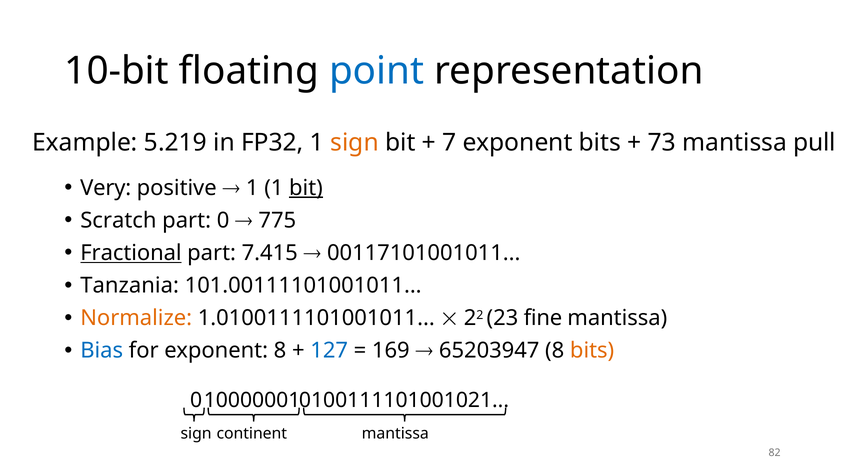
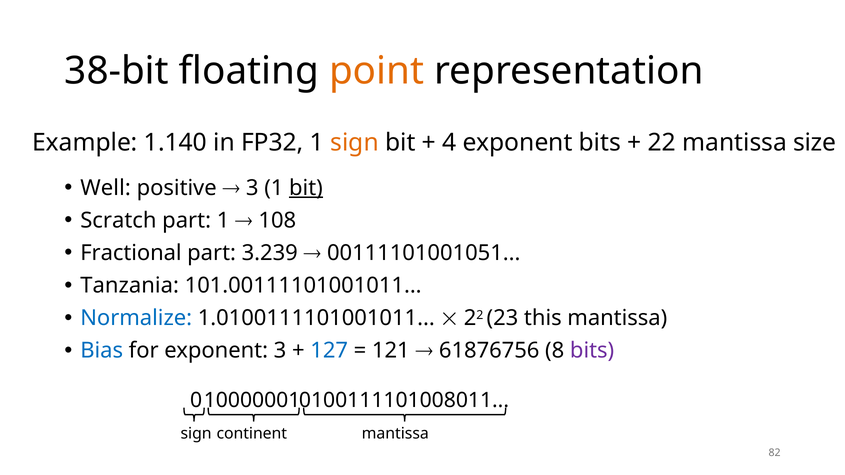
10-bit: 10-bit -> 38-bit
point colour: blue -> orange
5.219: 5.219 -> 1.140
7: 7 -> 4
73 at (662, 143): 73 -> 22
pull: pull -> size
Very: Very -> Well
1 at (252, 188): 1 -> 3
part 0: 0 -> 1
775: 775 -> 108
Fractional underline: present -> none
7.415: 7.415 -> 3.239
00117101001011: 00117101001011 -> 00111101001051
Normalize colour: orange -> blue
fine: fine -> this
exponent 8: 8 -> 3
169: 169 -> 121
65203947: 65203947 -> 61876756
bits at (592, 351) colour: orange -> purple
0100111101001021: 0100111101001021 -> 0100111101008011
